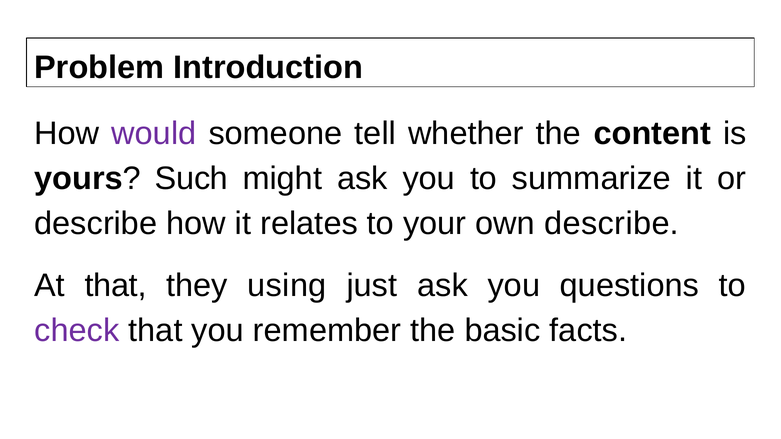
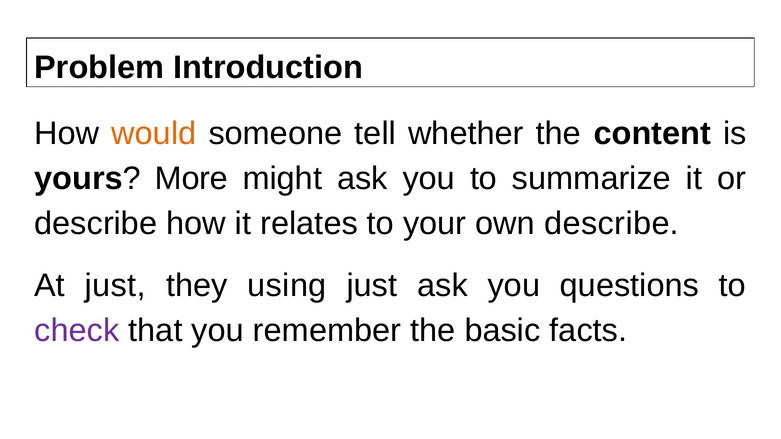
would colour: purple -> orange
Such: Such -> More
At that: that -> just
